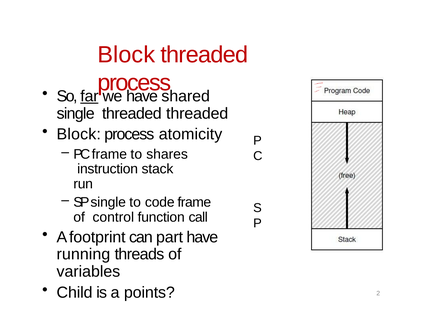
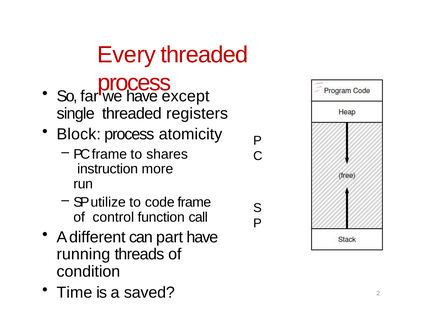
Block at (126, 55): Block -> Every
far underline: present -> none
shared: shared -> except
threaded threaded: threaded -> registers
stack: stack -> more
SP single: single -> utilize
footprint: footprint -> different
variables: variables -> condition
Child: Child -> Time
points: points -> saved
